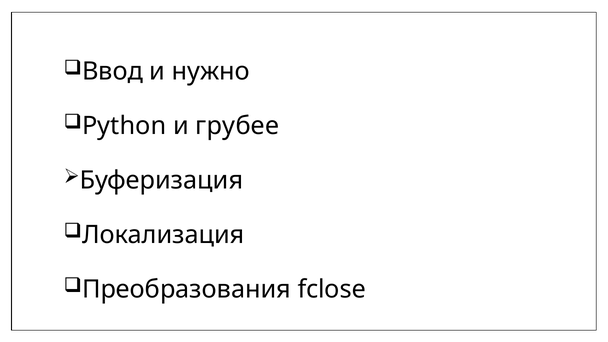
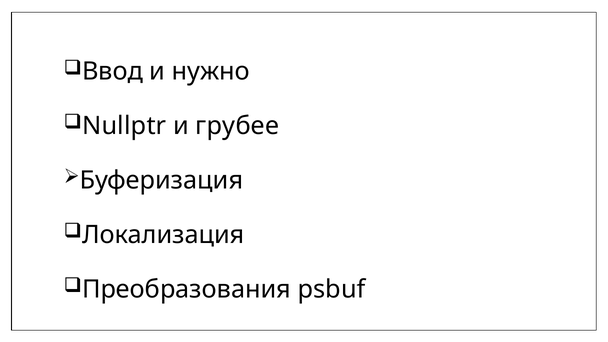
Python: Python -> Nullptr
fclose: fclose -> psbuf
